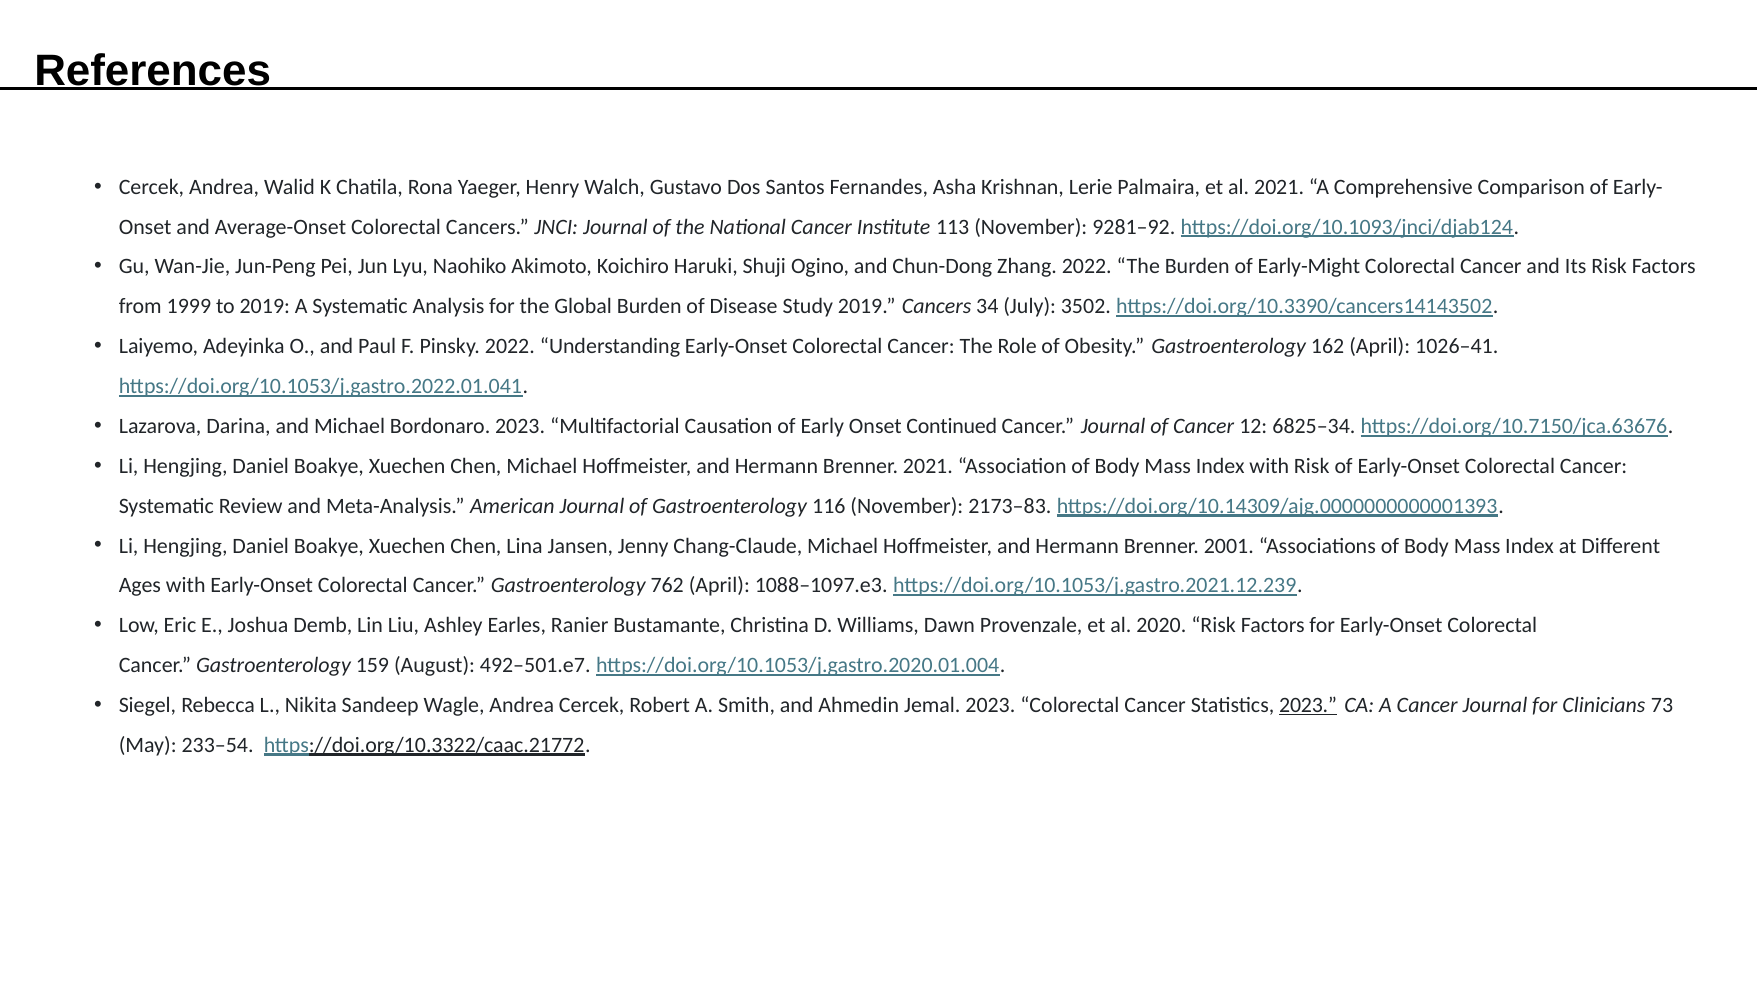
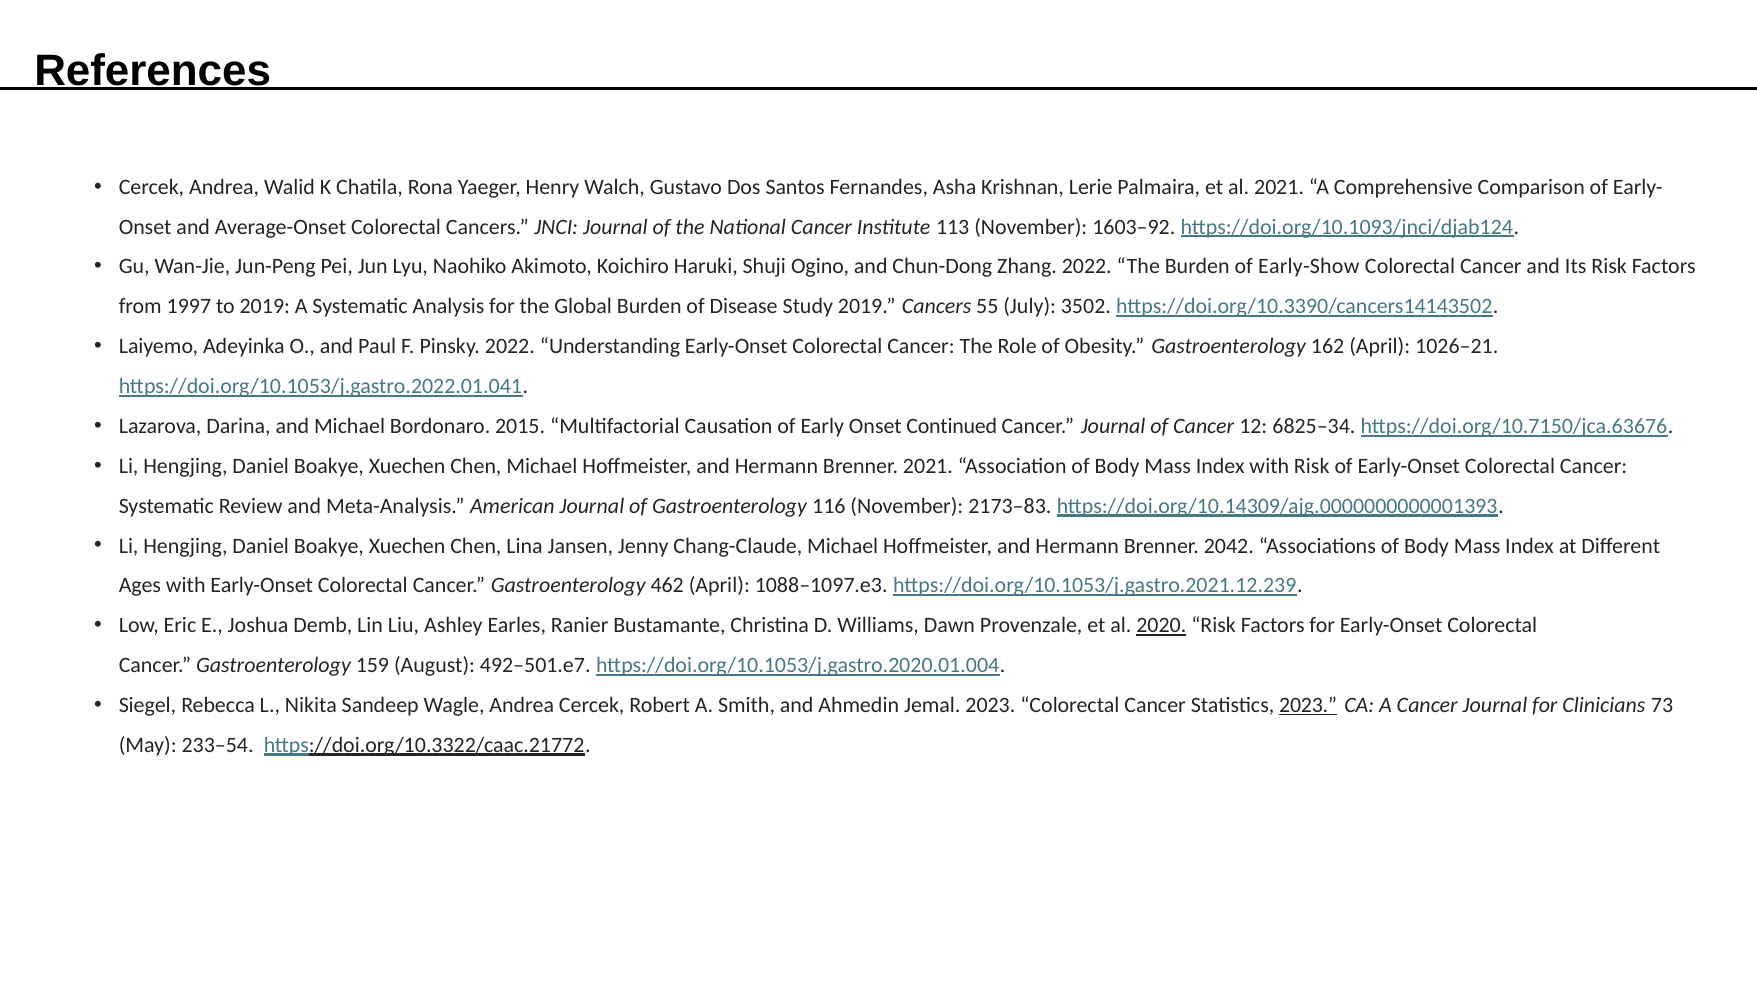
9281–92: 9281–92 -> 1603–92
Early-Might: Early-Might -> Early-Show
1999: 1999 -> 1997
34: 34 -> 55
1026–41: 1026–41 -> 1026–21
Bordonaro 2023: 2023 -> 2015
2001: 2001 -> 2042
762: 762 -> 462
2020 underline: none -> present
